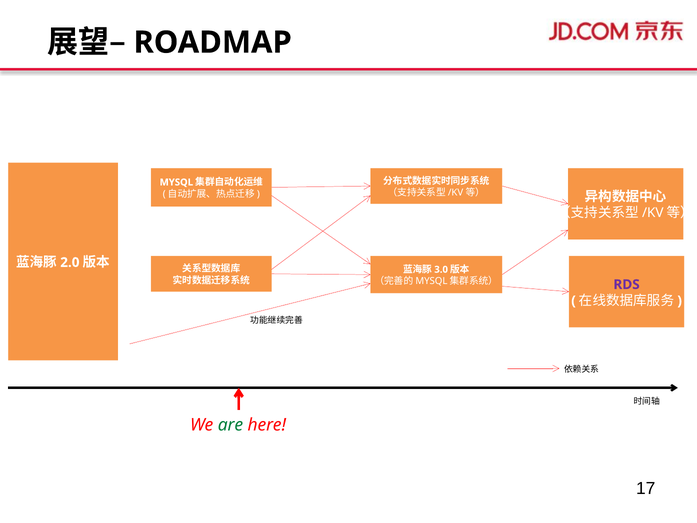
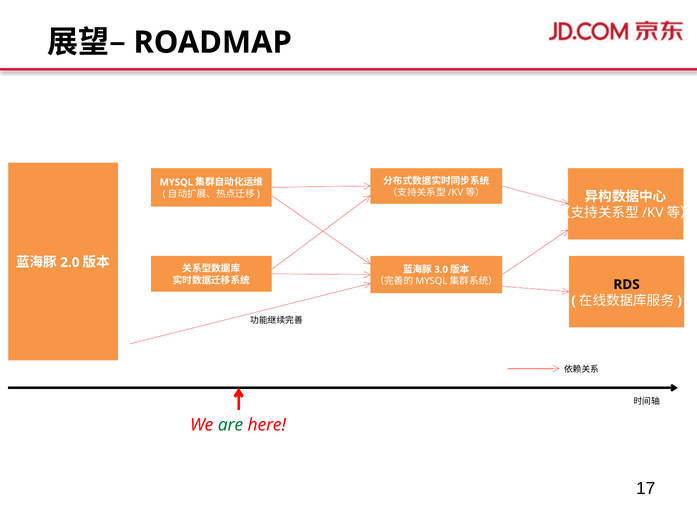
RDS colour: purple -> black
